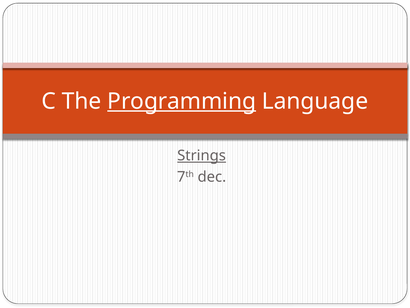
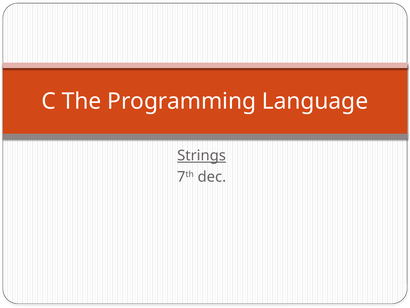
Programming underline: present -> none
